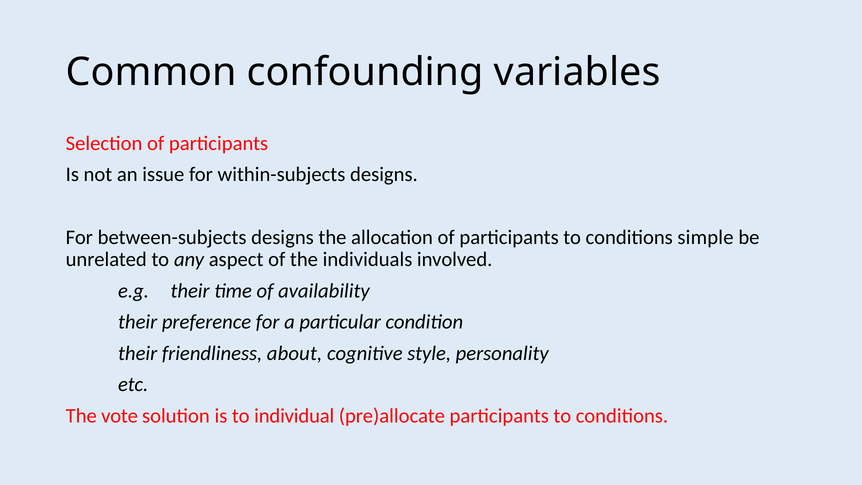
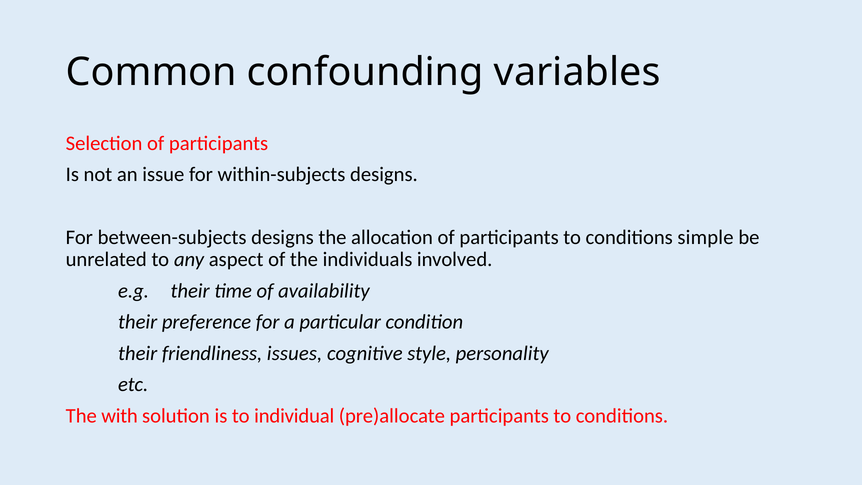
about: about -> issues
vote: vote -> with
